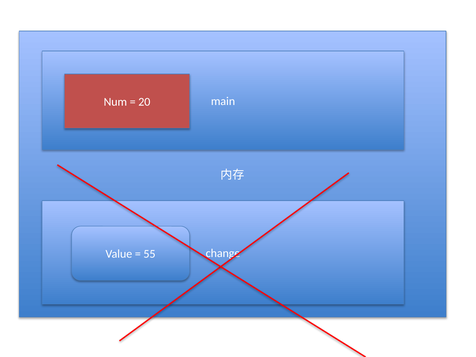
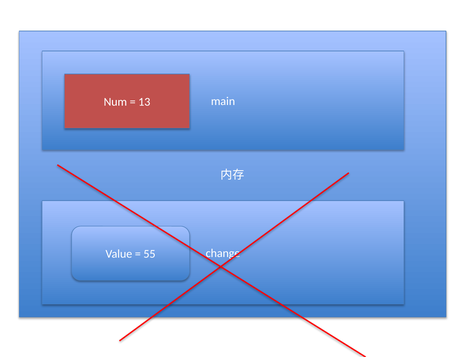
20: 20 -> 13
